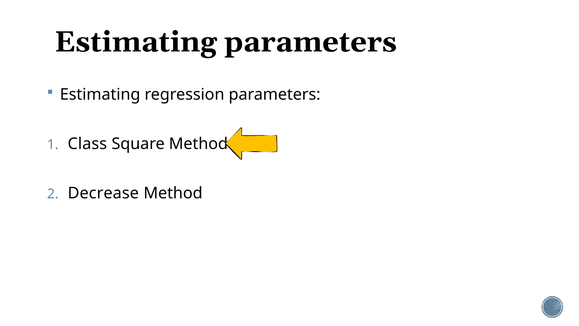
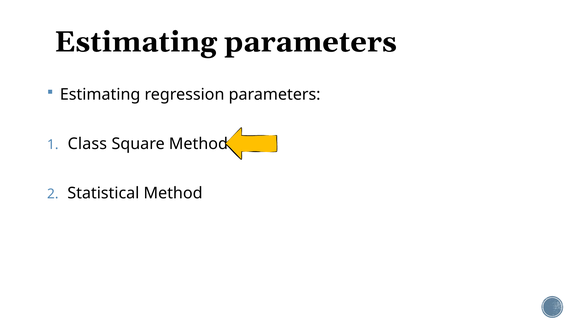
Decrease: Decrease -> Statistical
